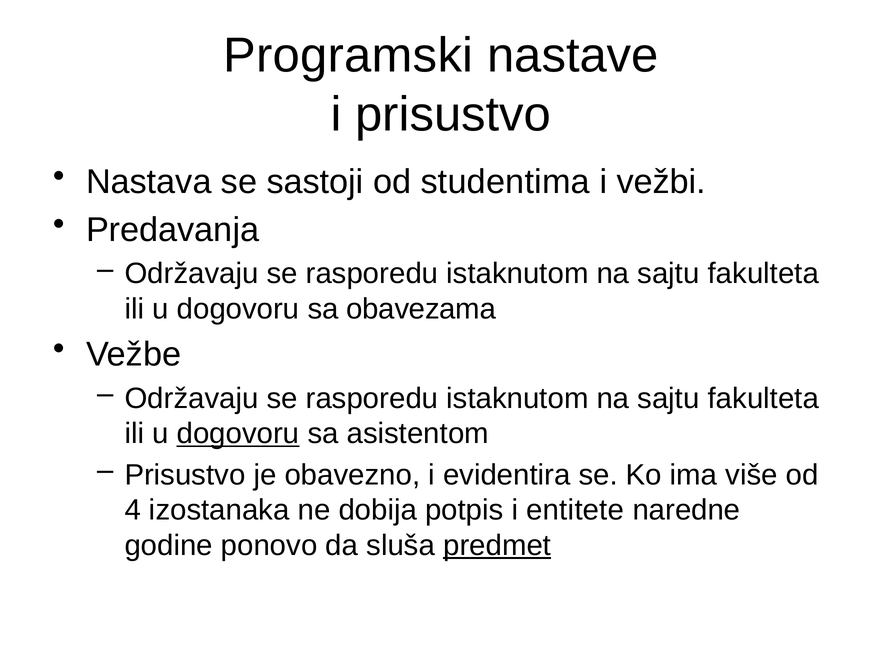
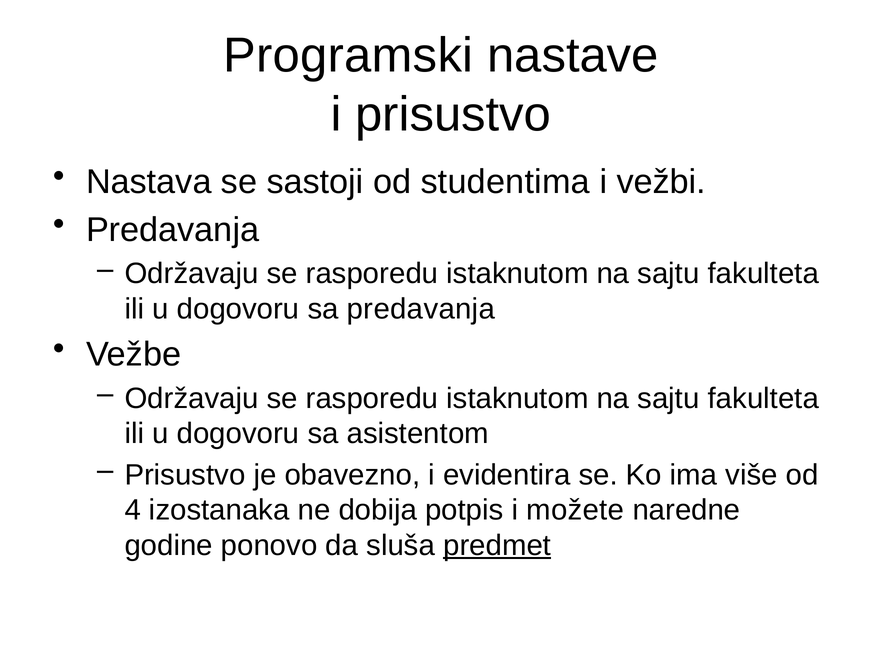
sa obavezama: obavezama -> predavanja
dogovoru at (238, 433) underline: present -> none
entitete: entitete -> možete
